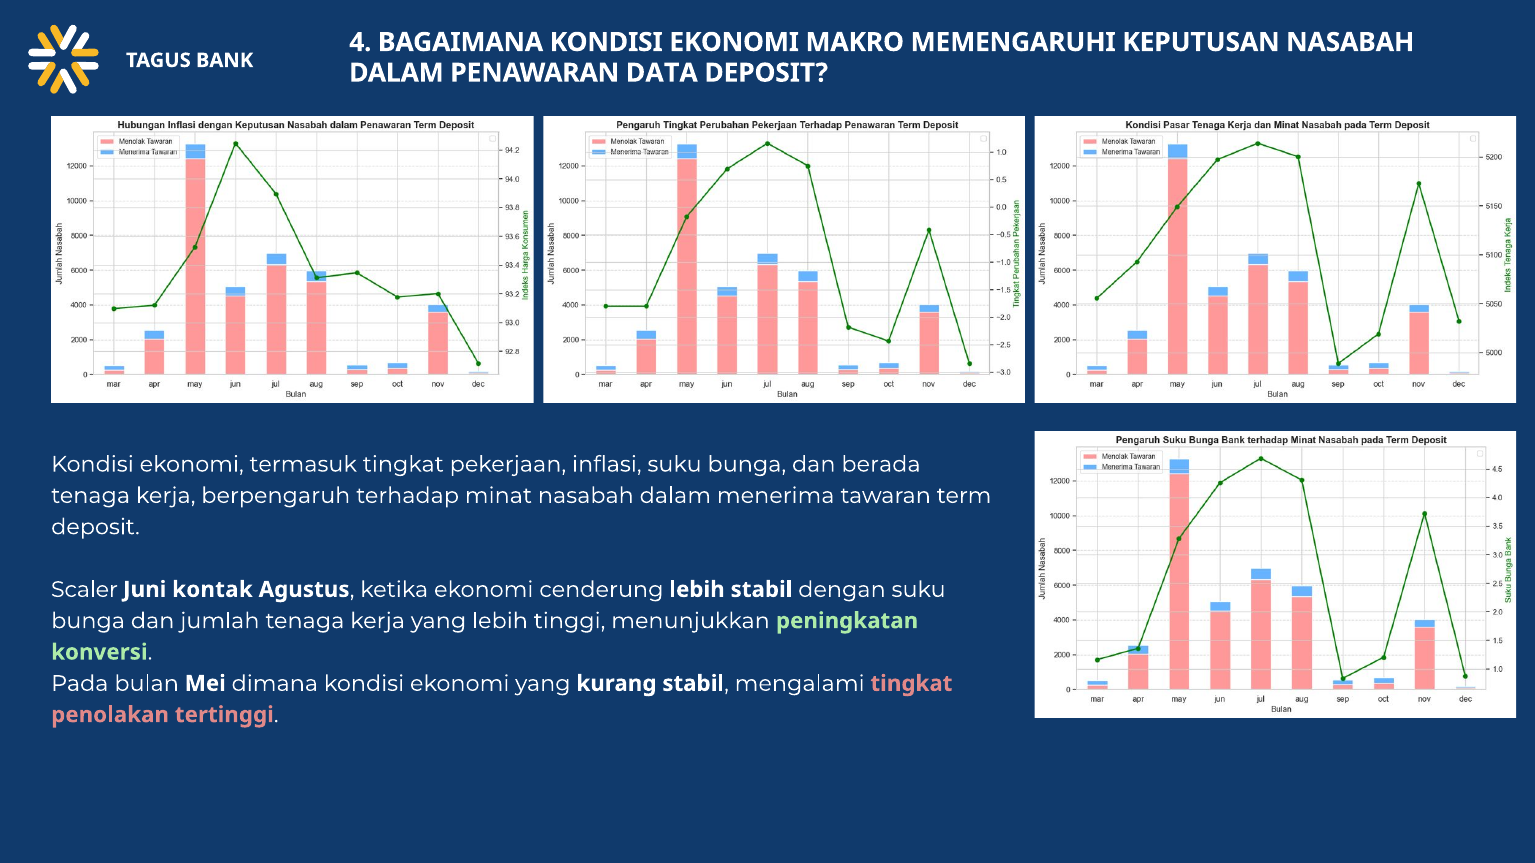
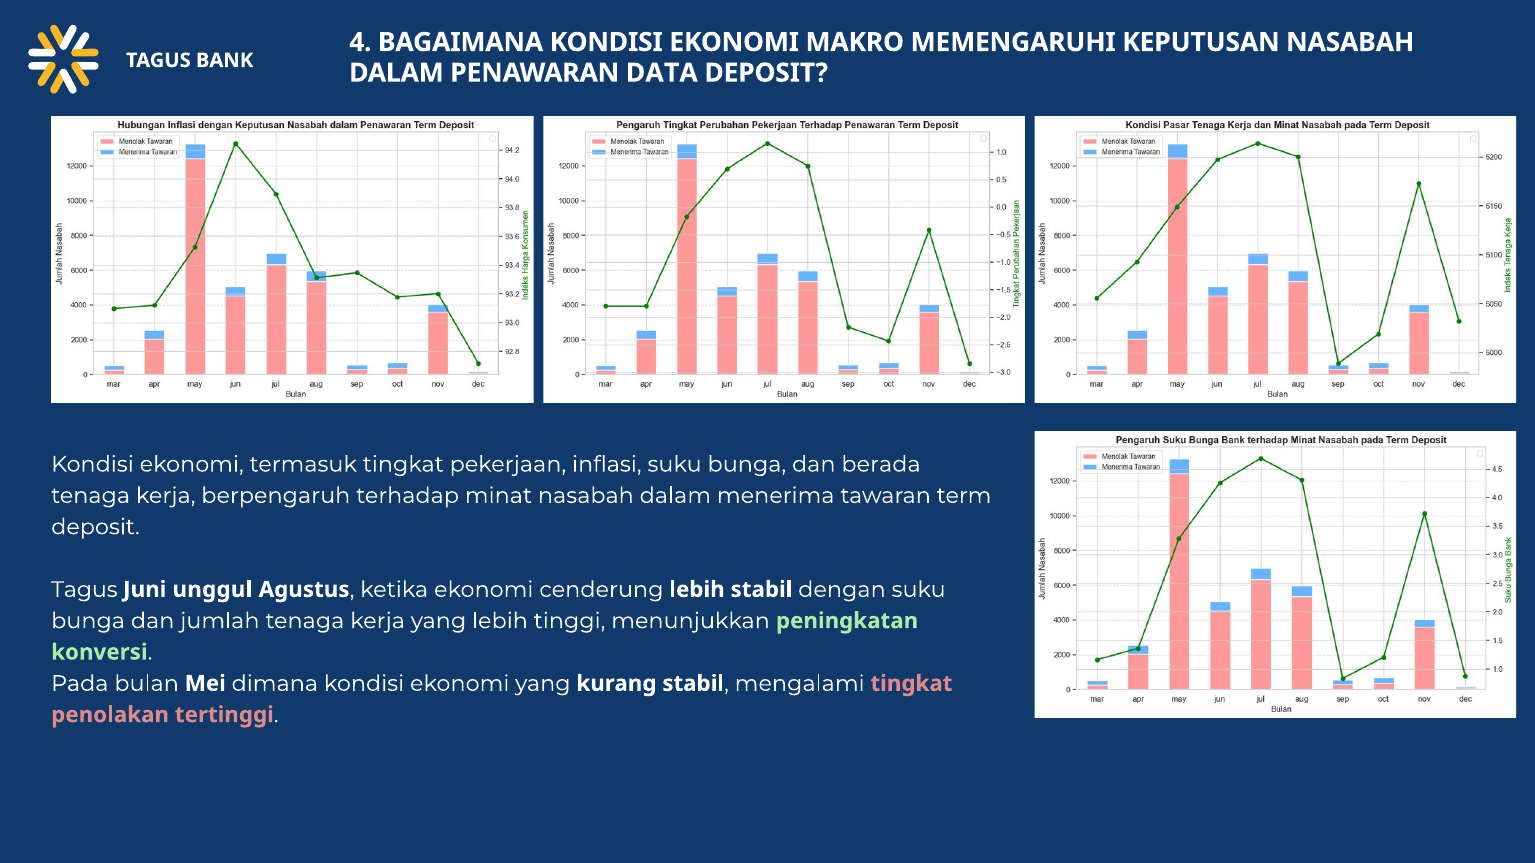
Scaler at (84, 590): Scaler -> Tagus
kontak: kontak -> unggul
